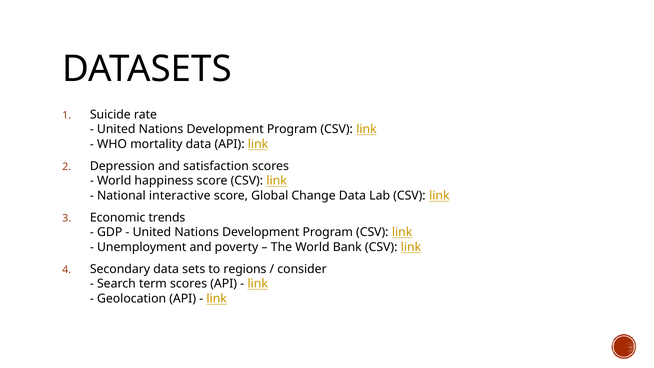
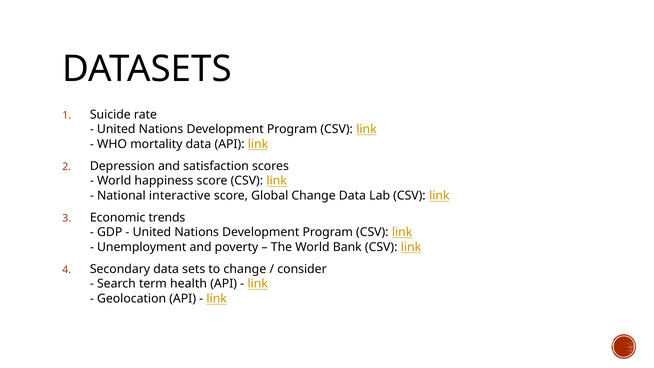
to regions: regions -> change
term scores: scores -> health
